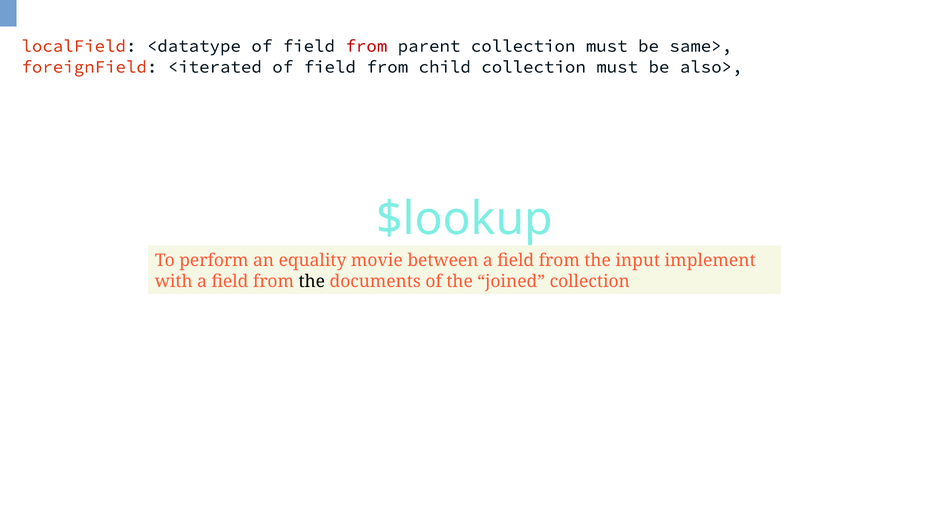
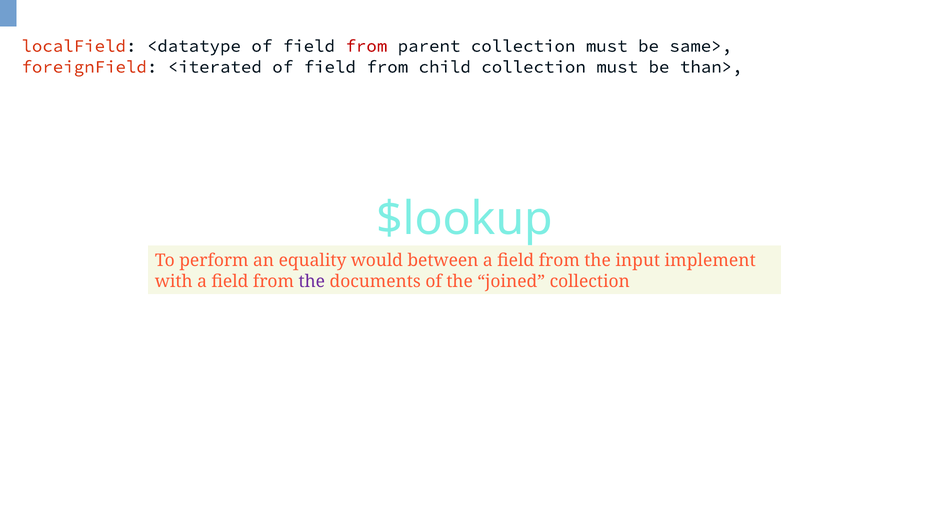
also>: also> -> than>
movie: movie -> would
the at (312, 282) colour: black -> purple
